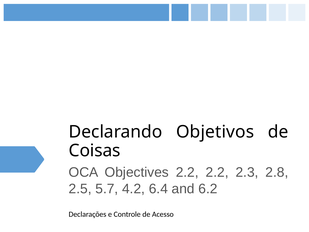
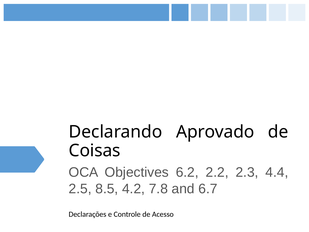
Objetivos: Objetivos -> Aprovado
Objectives 2.2: 2.2 -> 6.2
2.8: 2.8 -> 4.4
5.7: 5.7 -> 8.5
6.4: 6.4 -> 7.8
6.2: 6.2 -> 6.7
